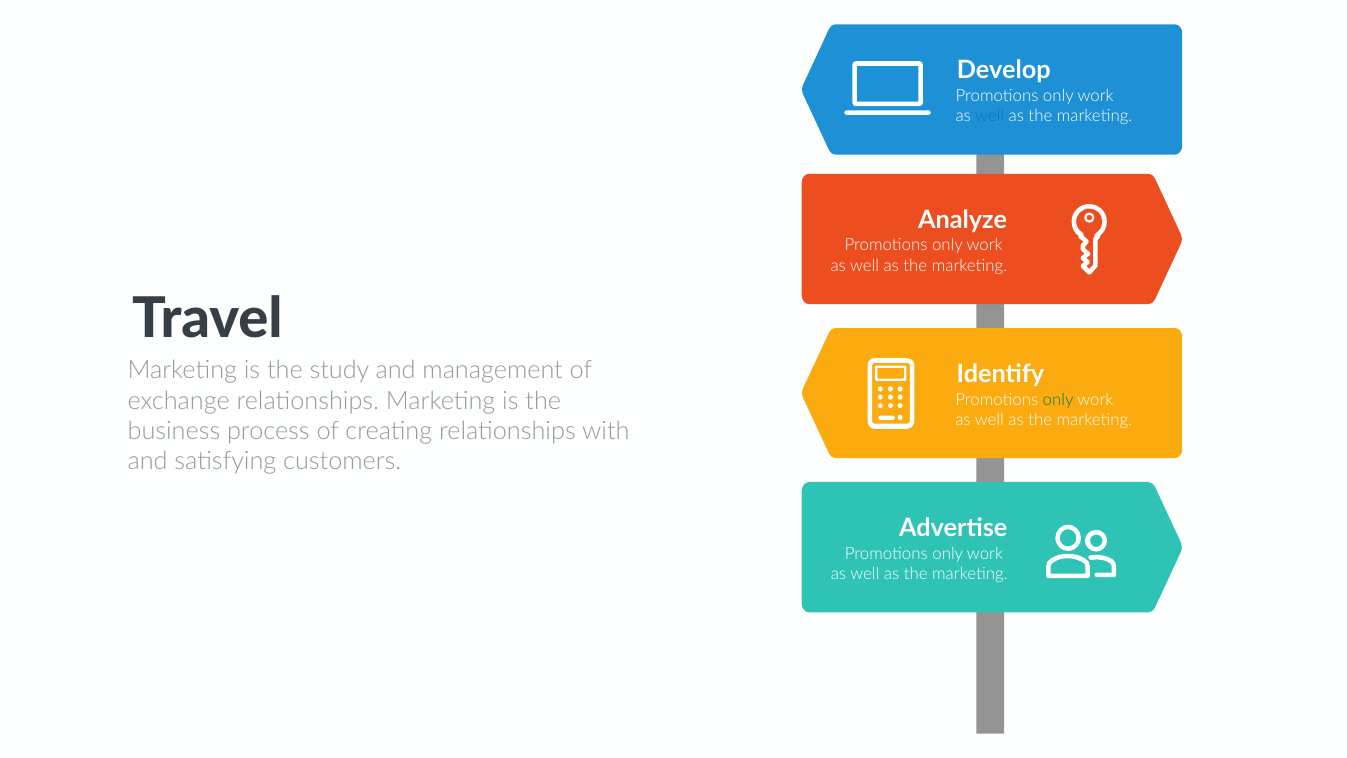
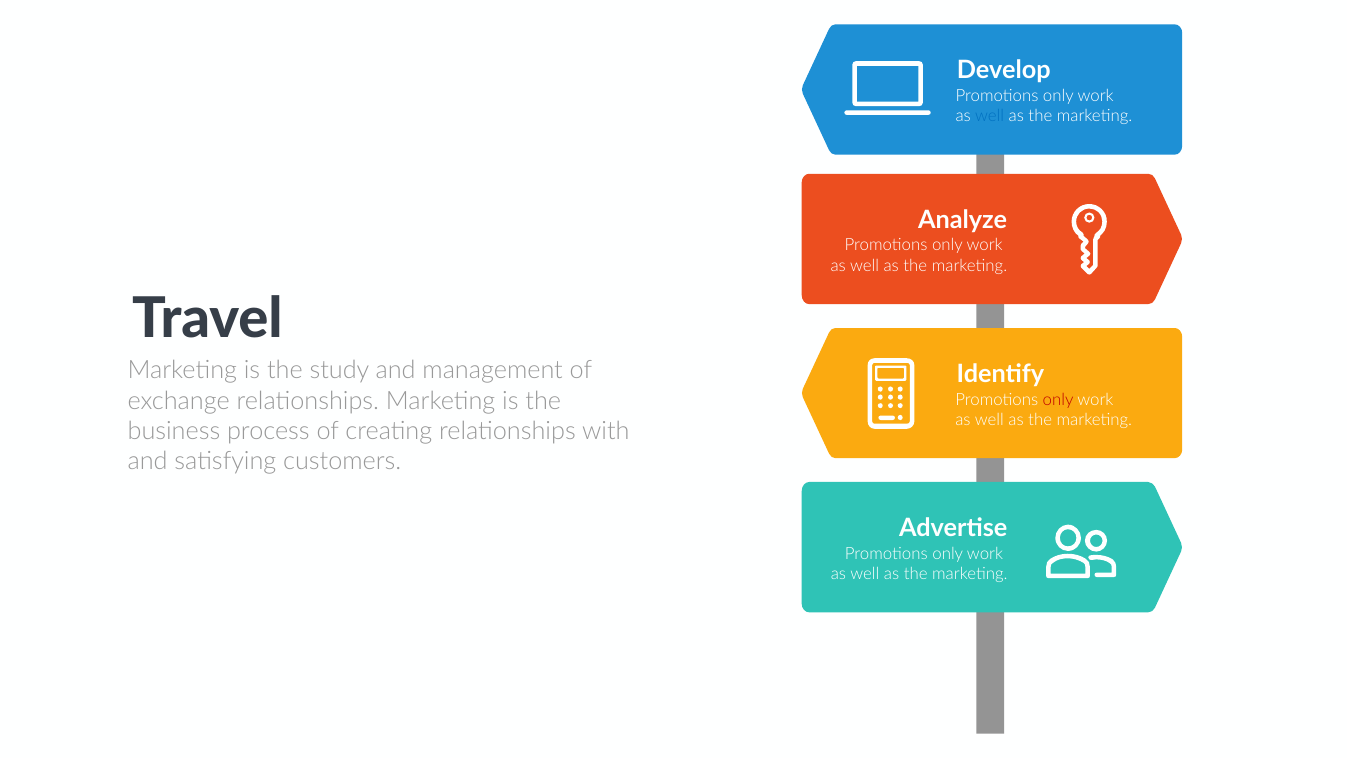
only at (1058, 400) colour: green -> red
